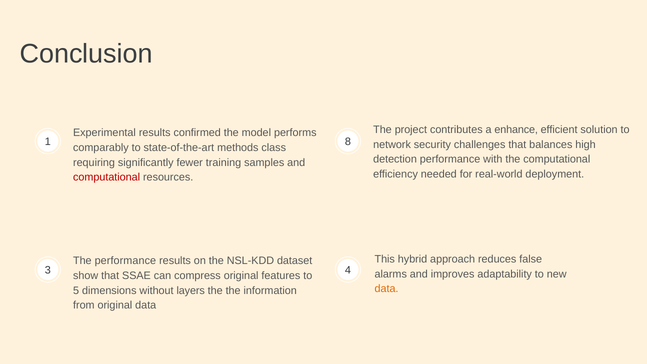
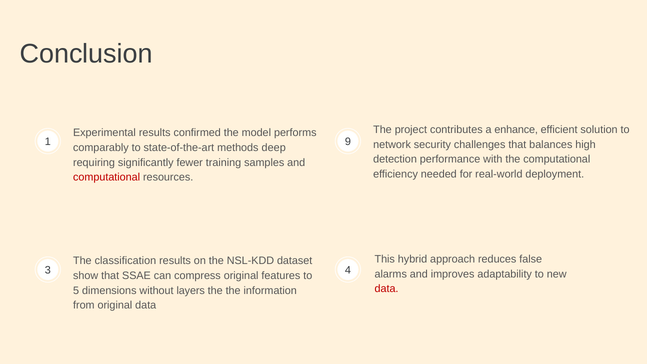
8: 8 -> 9
class: class -> deep
The performance: performance -> classification
data at (387, 289) colour: orange -> red
